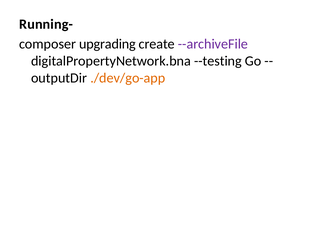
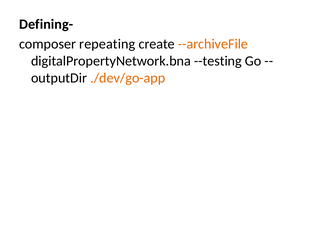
Running-: Running- -> Defining-
upgrading: upgrading -> repeating
--archiveFile colour: purple -> orange
